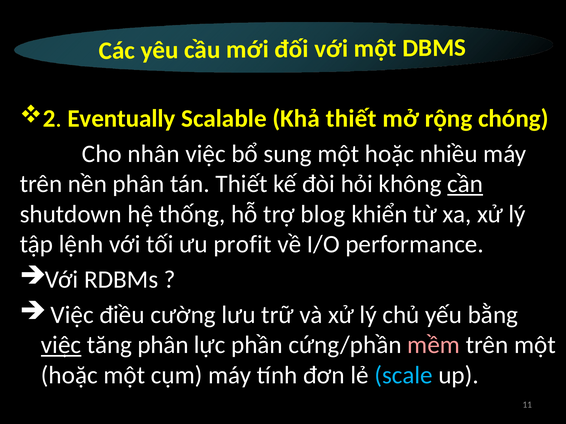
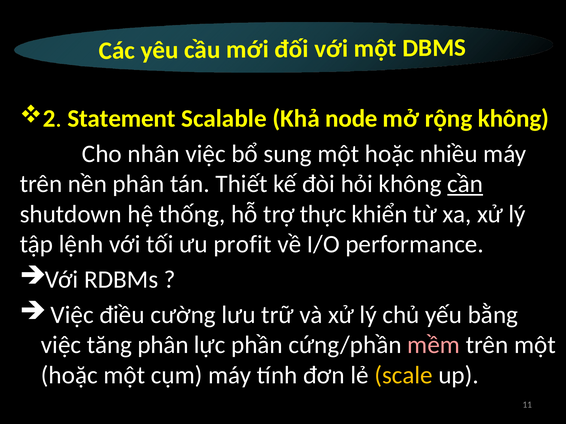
Eventually: Eventually -> Statement
Khả thiết: thiết -> node
rộng chóng: chóng -> không
blog: blog -> thực
việc at (61, 345) underline: present -> none
scale colour: light blue -> yellow
